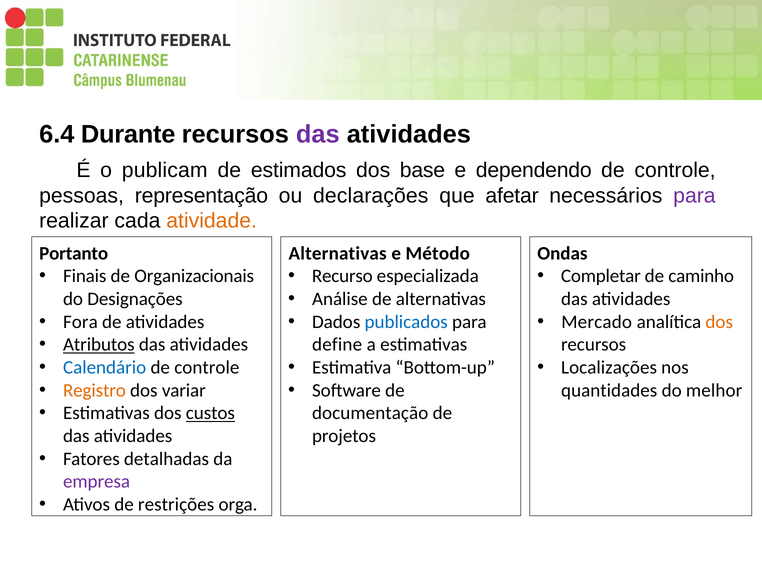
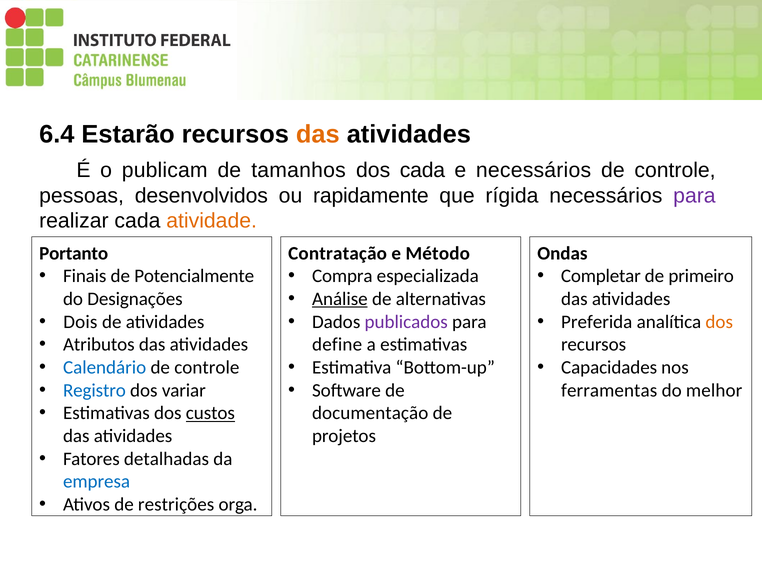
Durante: Durante -> Estarão
das at (318, 135) colour: purple -> orange
estimados: estimados -> tamanhos
dos base: base -> cada
e dependendo: dependendo -> necessários
representação: representação -> desenvolvidos
declarações: declarações -> rapidamente
afetar: afetar -> rígida
Alternativas at (338, 254): Alternativas -> Contratação
Organizacionais: Organizacionais -> Potencialmente
Recurso: Recurso -> Compra
caminho: caminho -> primeiro
Análise underline: none -> present
Fora: Fora -> Dois
publicados colour: blue -> purple
Mercado: Mercado -> Preferida
Atributos underline: present -> none
Localizações: Localizações -> Capacidades
Registro colour: orange -> blue
quantidades: quantidades -> ferramentas
empresa colour: purple -> blue
